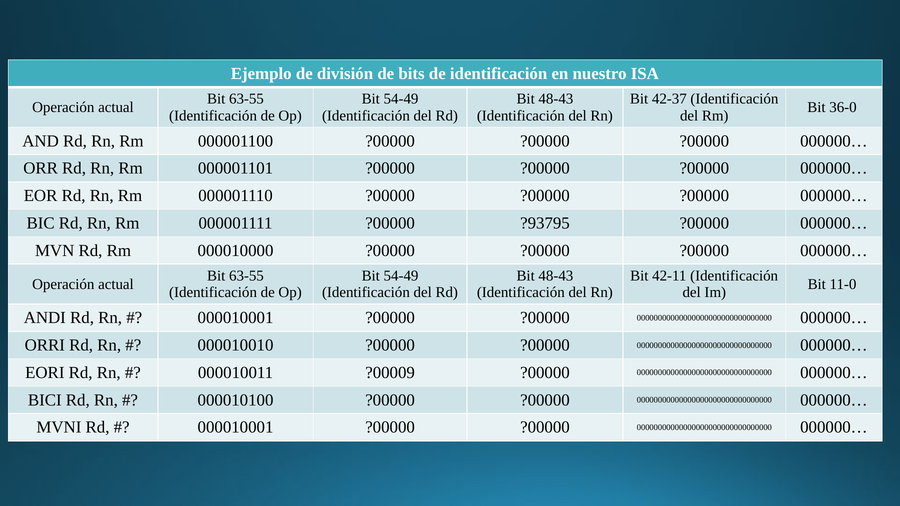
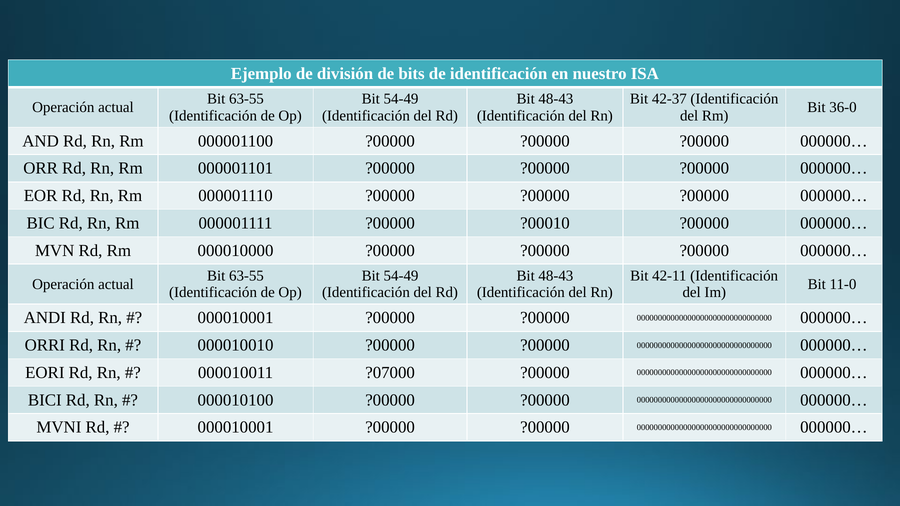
?93795: ?93795 -> ?00010
?00009: ?00009 -> ?07000
